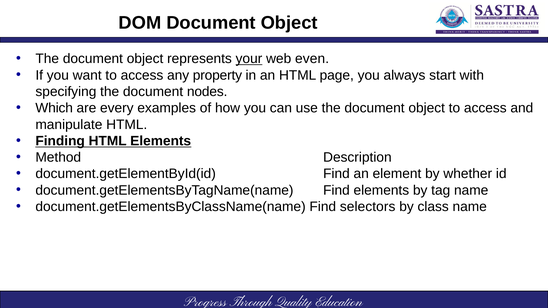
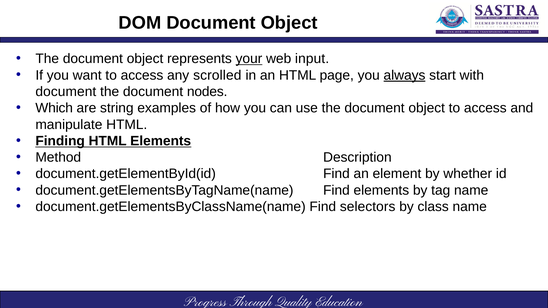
even: even -> input
property: property -> scrolled
always underline: none -> present
specifying at (66, 92): specifying -> document
every: every -> string
